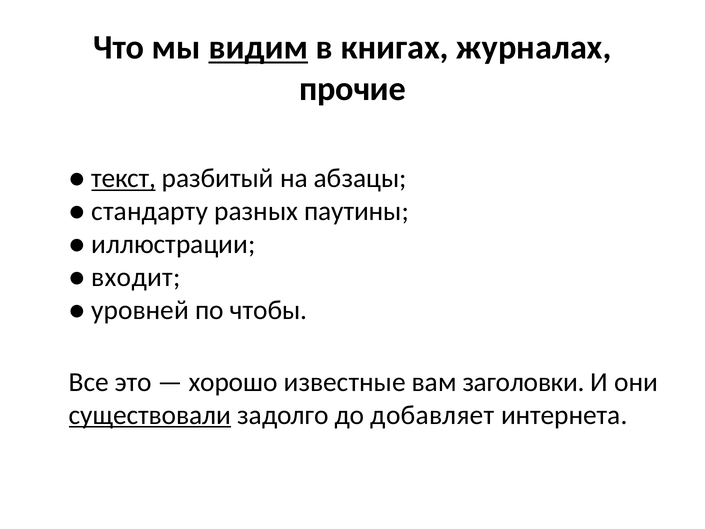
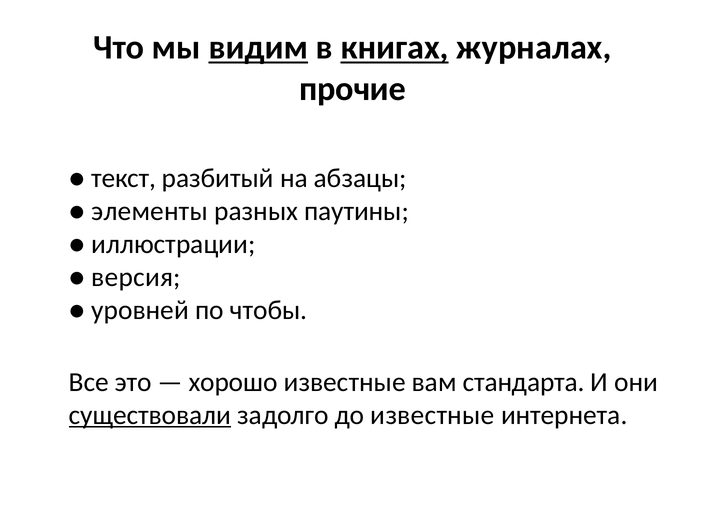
книгах underline: none -> present
текст underline: present -> none
стандарту: стандарту -> элементы
входит: входит -> версия
заголовки: заголовки -> стандарта
до добавляет: добавляет -> известные
